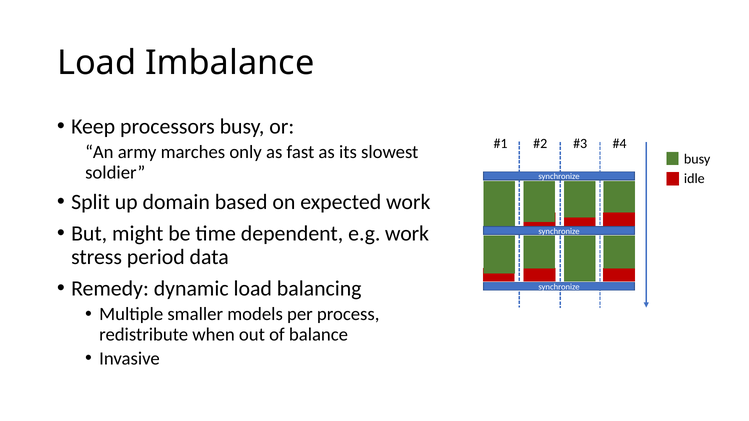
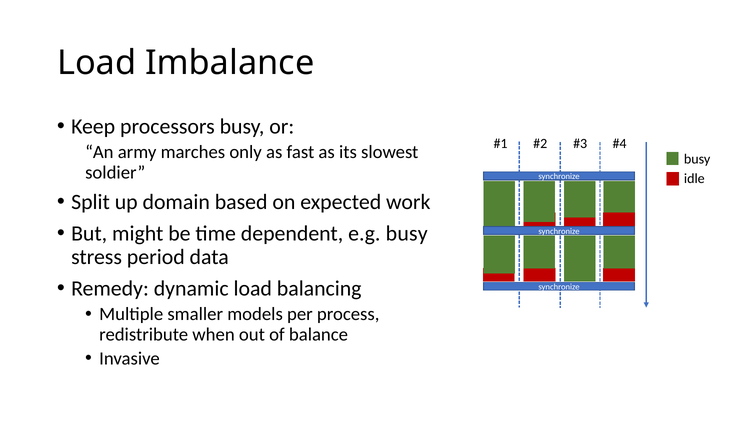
e.g work: work -> busy
